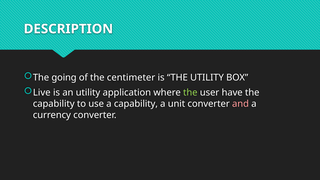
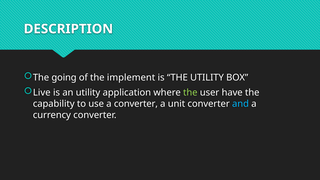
centimeter: centimeter -> implement
a capability: capability -> converter
and colour: pink -> light blue
